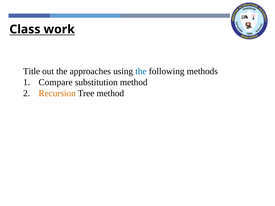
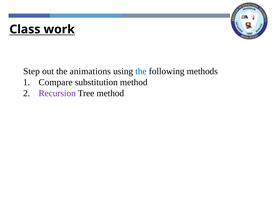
Title: Title -> Step
approaches: approaches -> animations
Recursion colour: orange -> purple
